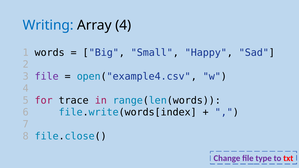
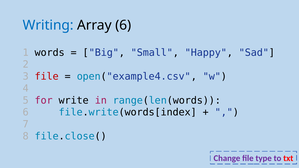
Array 4: 4 -> 6
file at (47, 77) colour: purple -> red
trace: trace -> write
